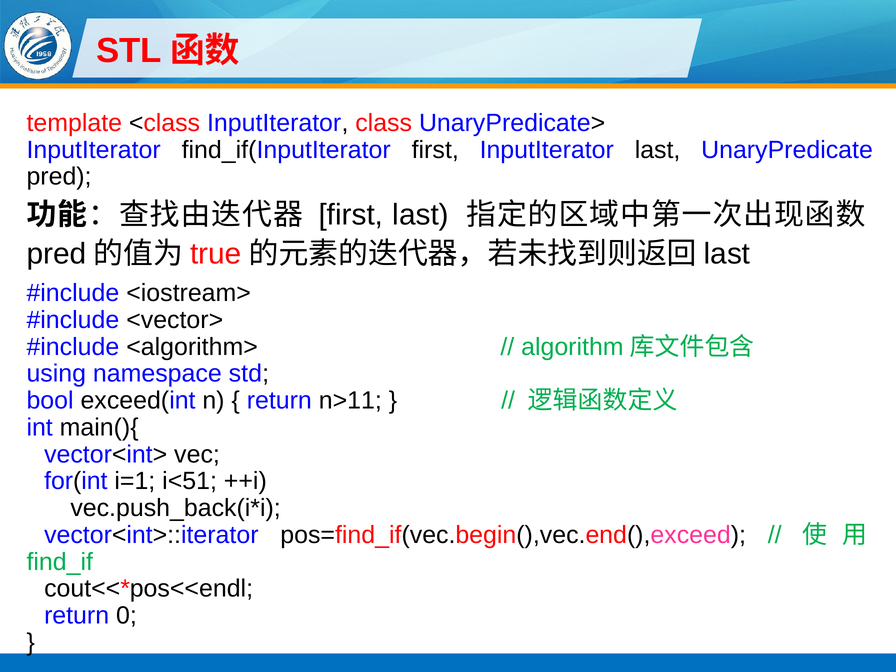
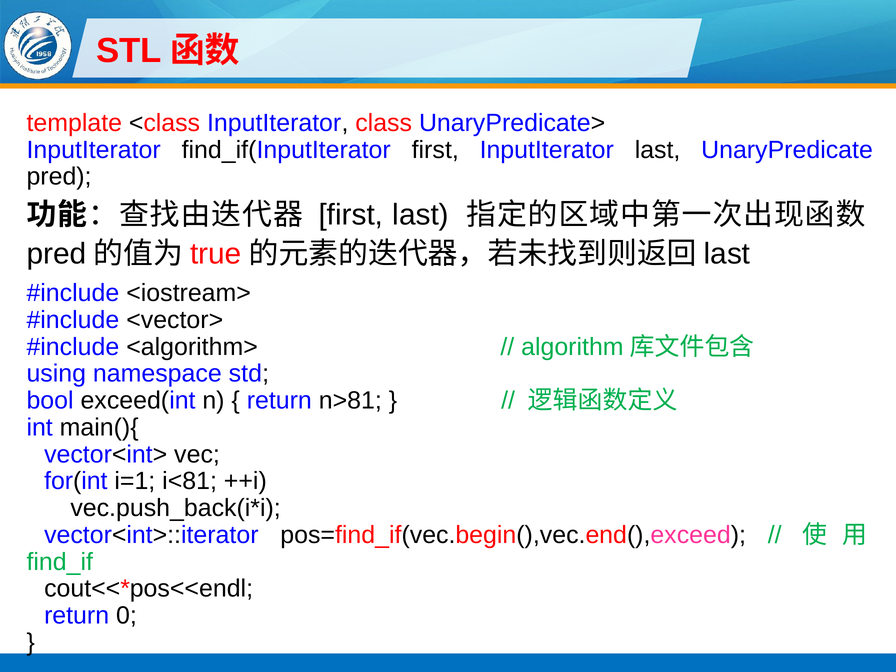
n>11: n>11 -> n>81
i<51: i<51 -> i<81
